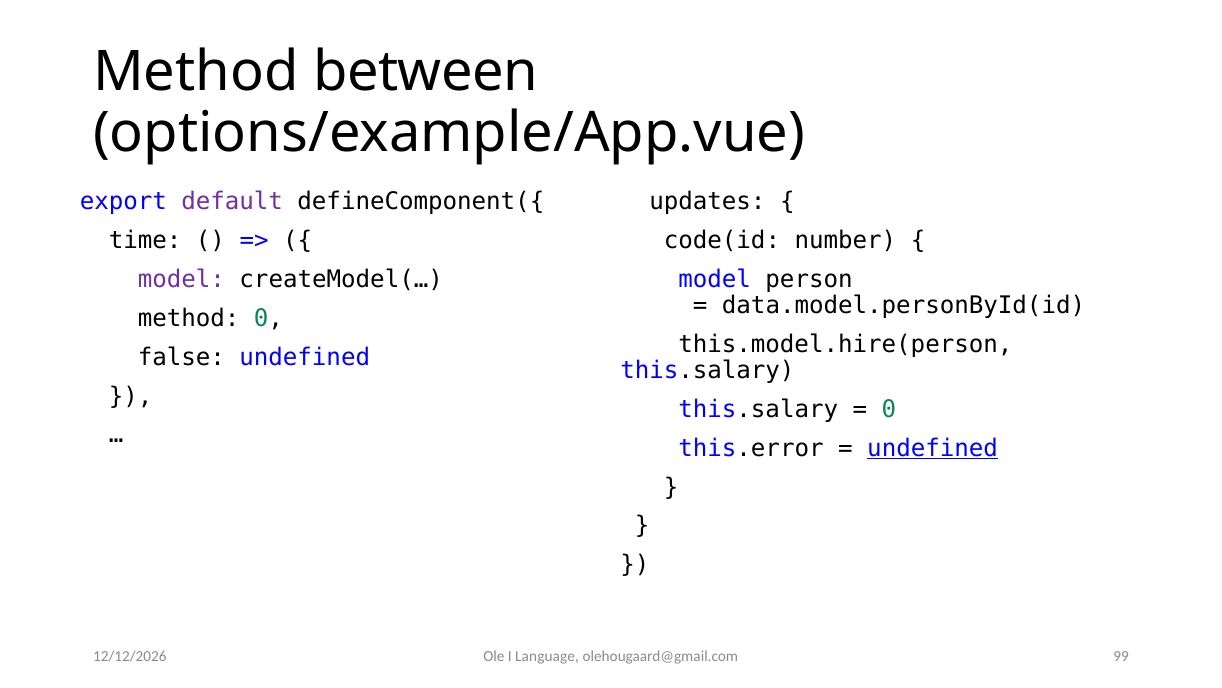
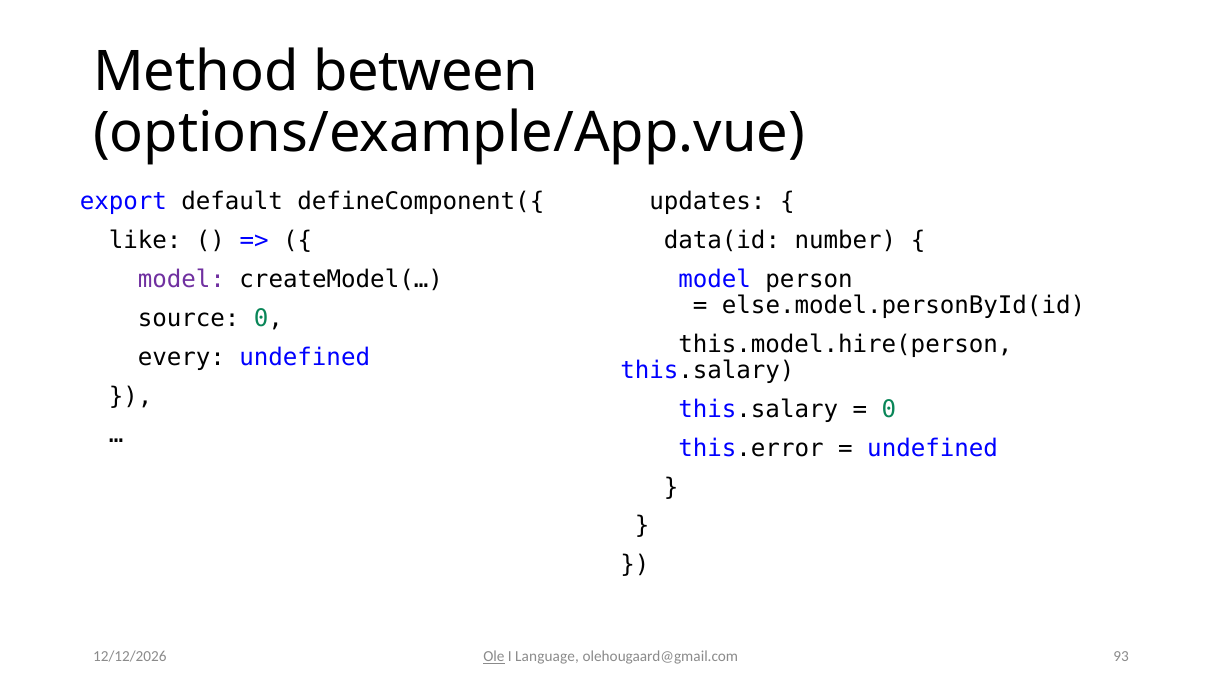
default colour: purple -> black
time: time -> like
code(id: code(id -> data(id
data.model.personById(id: data.model.personById(id -> else.model.personById(id
method at (189, 318): method -> source
false: false -> every
undefined at (933, 448) underline: present -> none
Ole underline: none -> present
99: 99 -> 93
